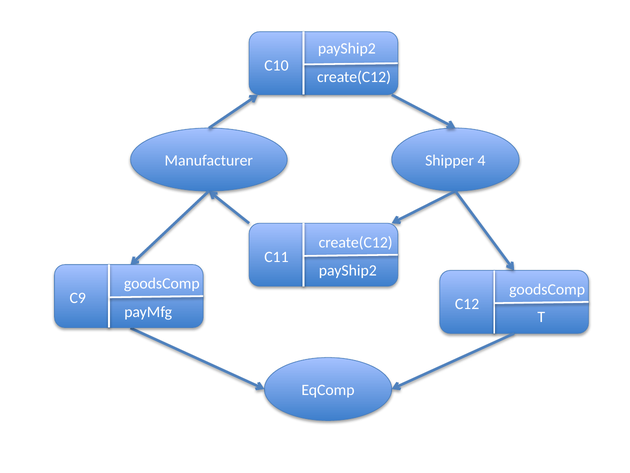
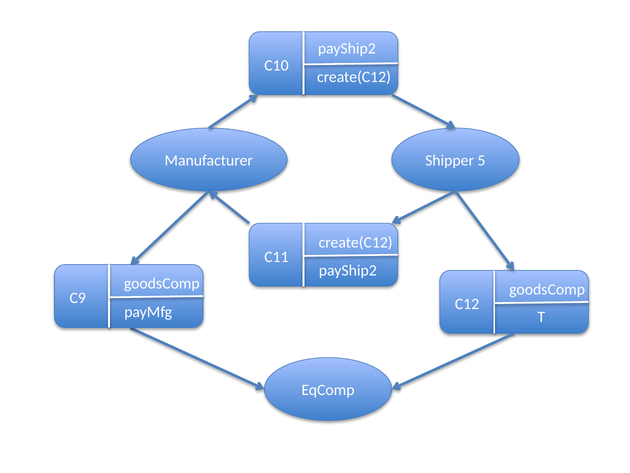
4: 4 -> 5
